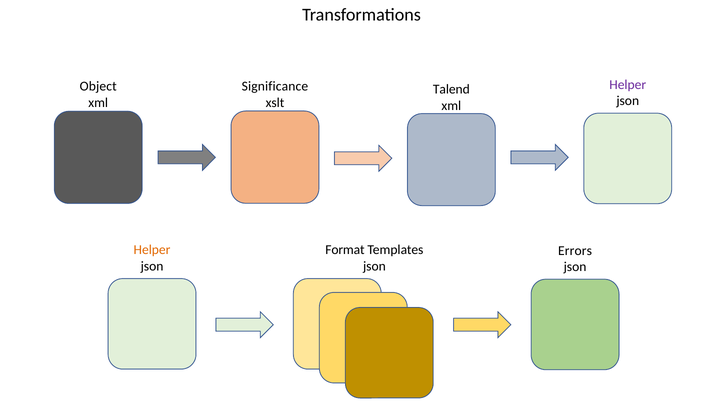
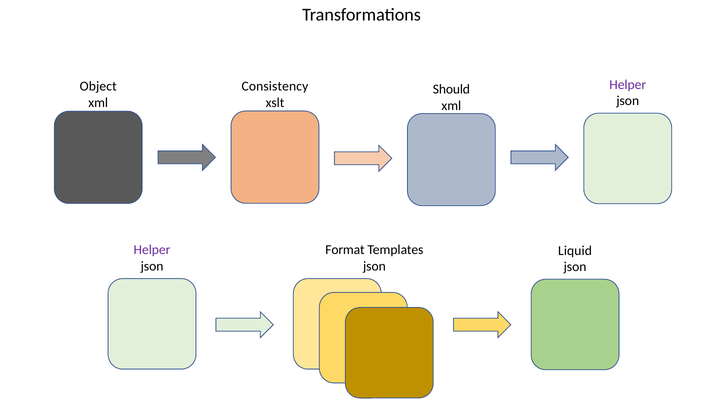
Significance: Significance -> Consistency
Talend: Talend -> Should
Helper at (152, 250) colour: orange -> purple
Errors: Errors -> Liquid
